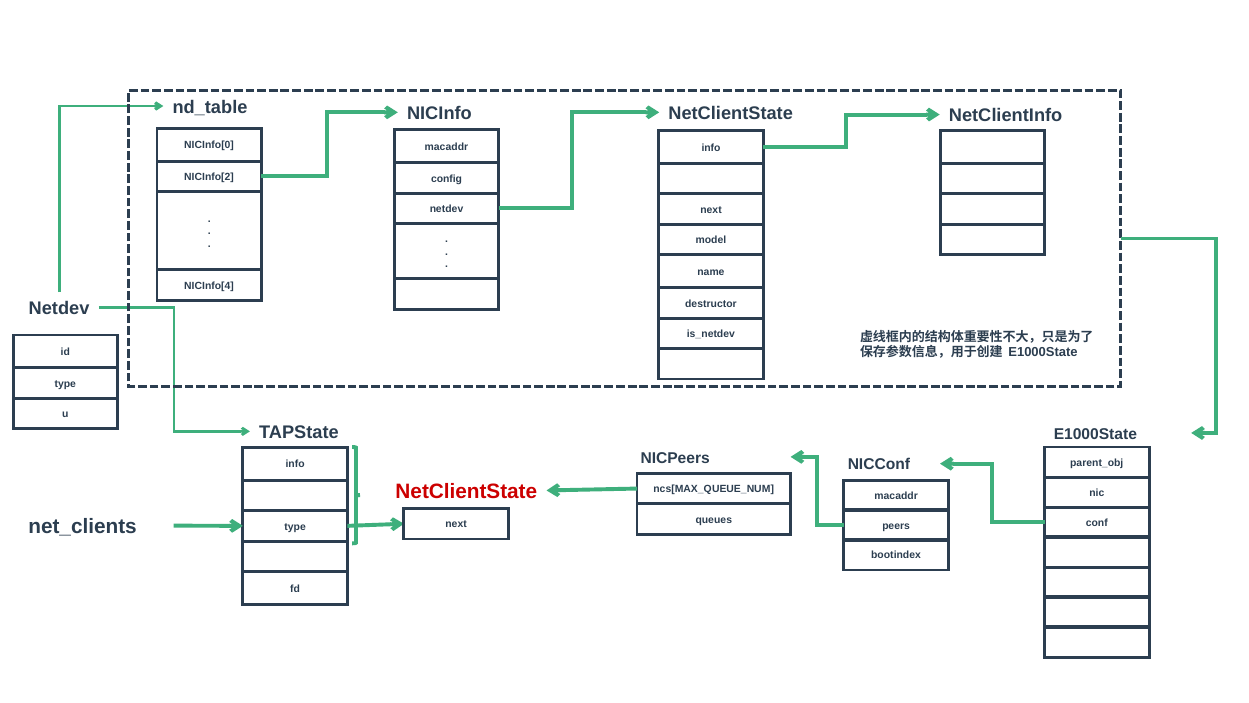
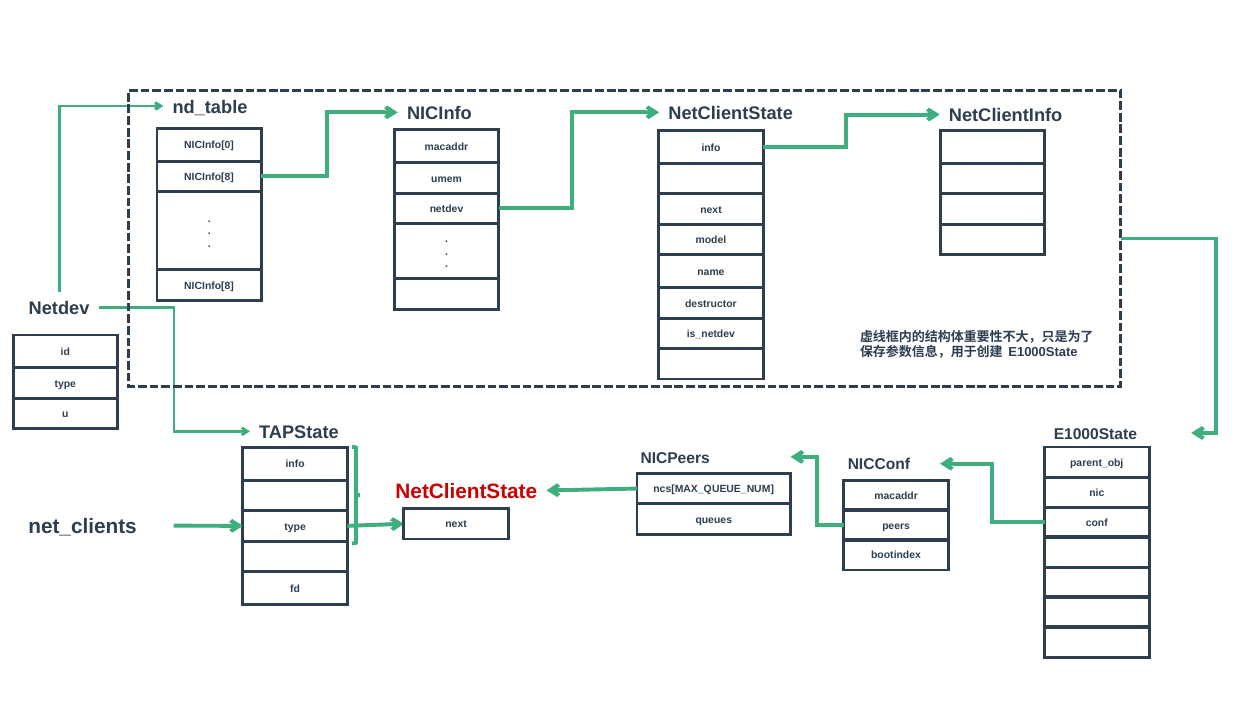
NICInfo[2 at (209, 177): NICInfo[2 -> NICInfo[8
config: config -> umem
NICInfo[4 at (209, 286): NICInfo[4 -> NICInfo[8
